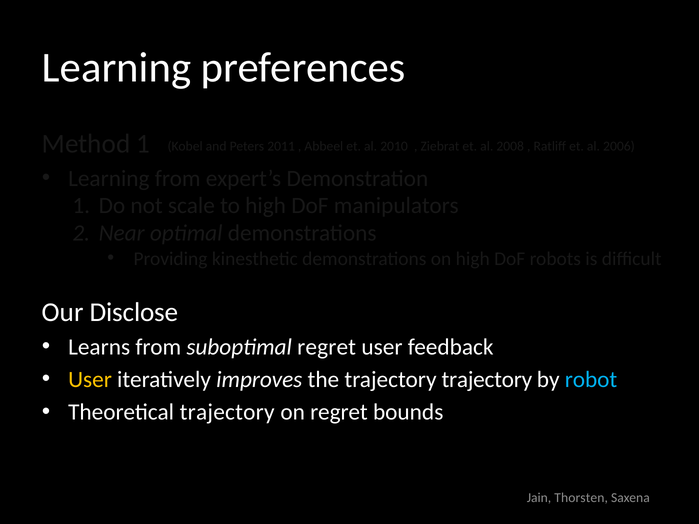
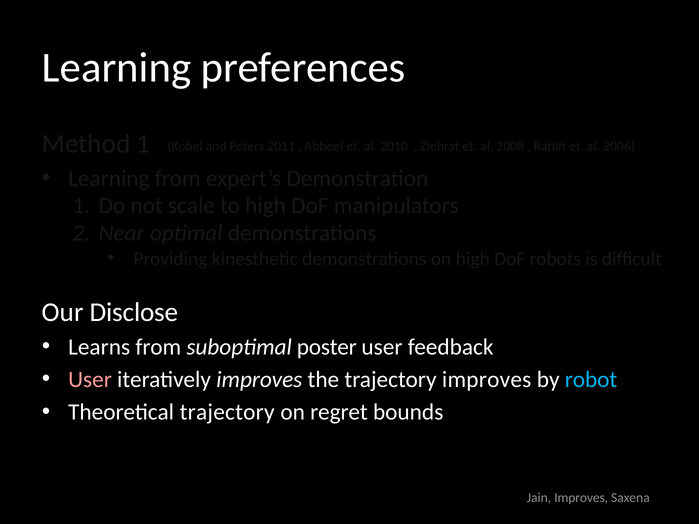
suboptimal regret: regret -> poster
User at (90, 380) colour: yellow -> pink
trajectory trajectory: trajectory -> improves
Jain Thorsten: Thorsten -> Improves
